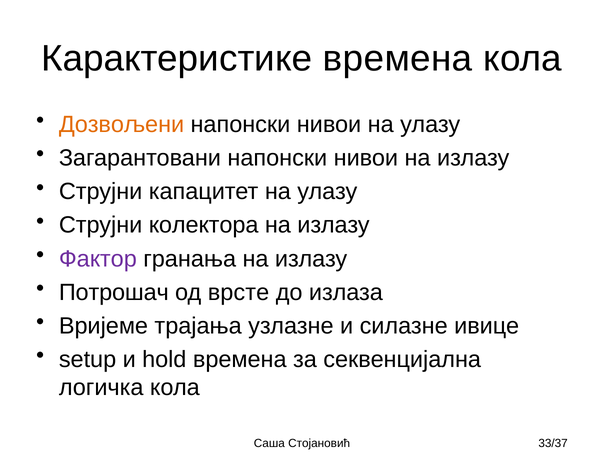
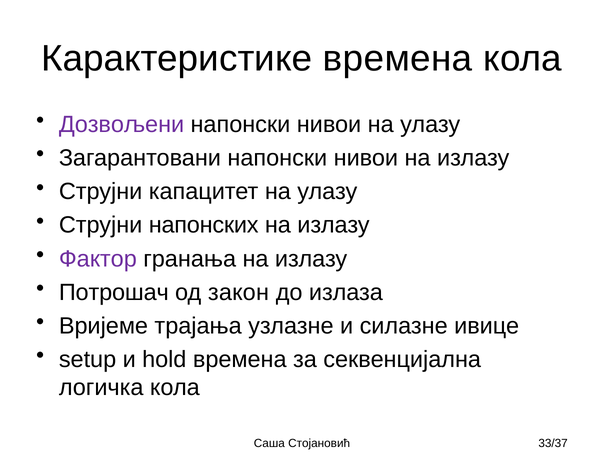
Дозвољени colour: orange -> purple
колектора: колектора -> напонских
врсте: врсте -> закон
